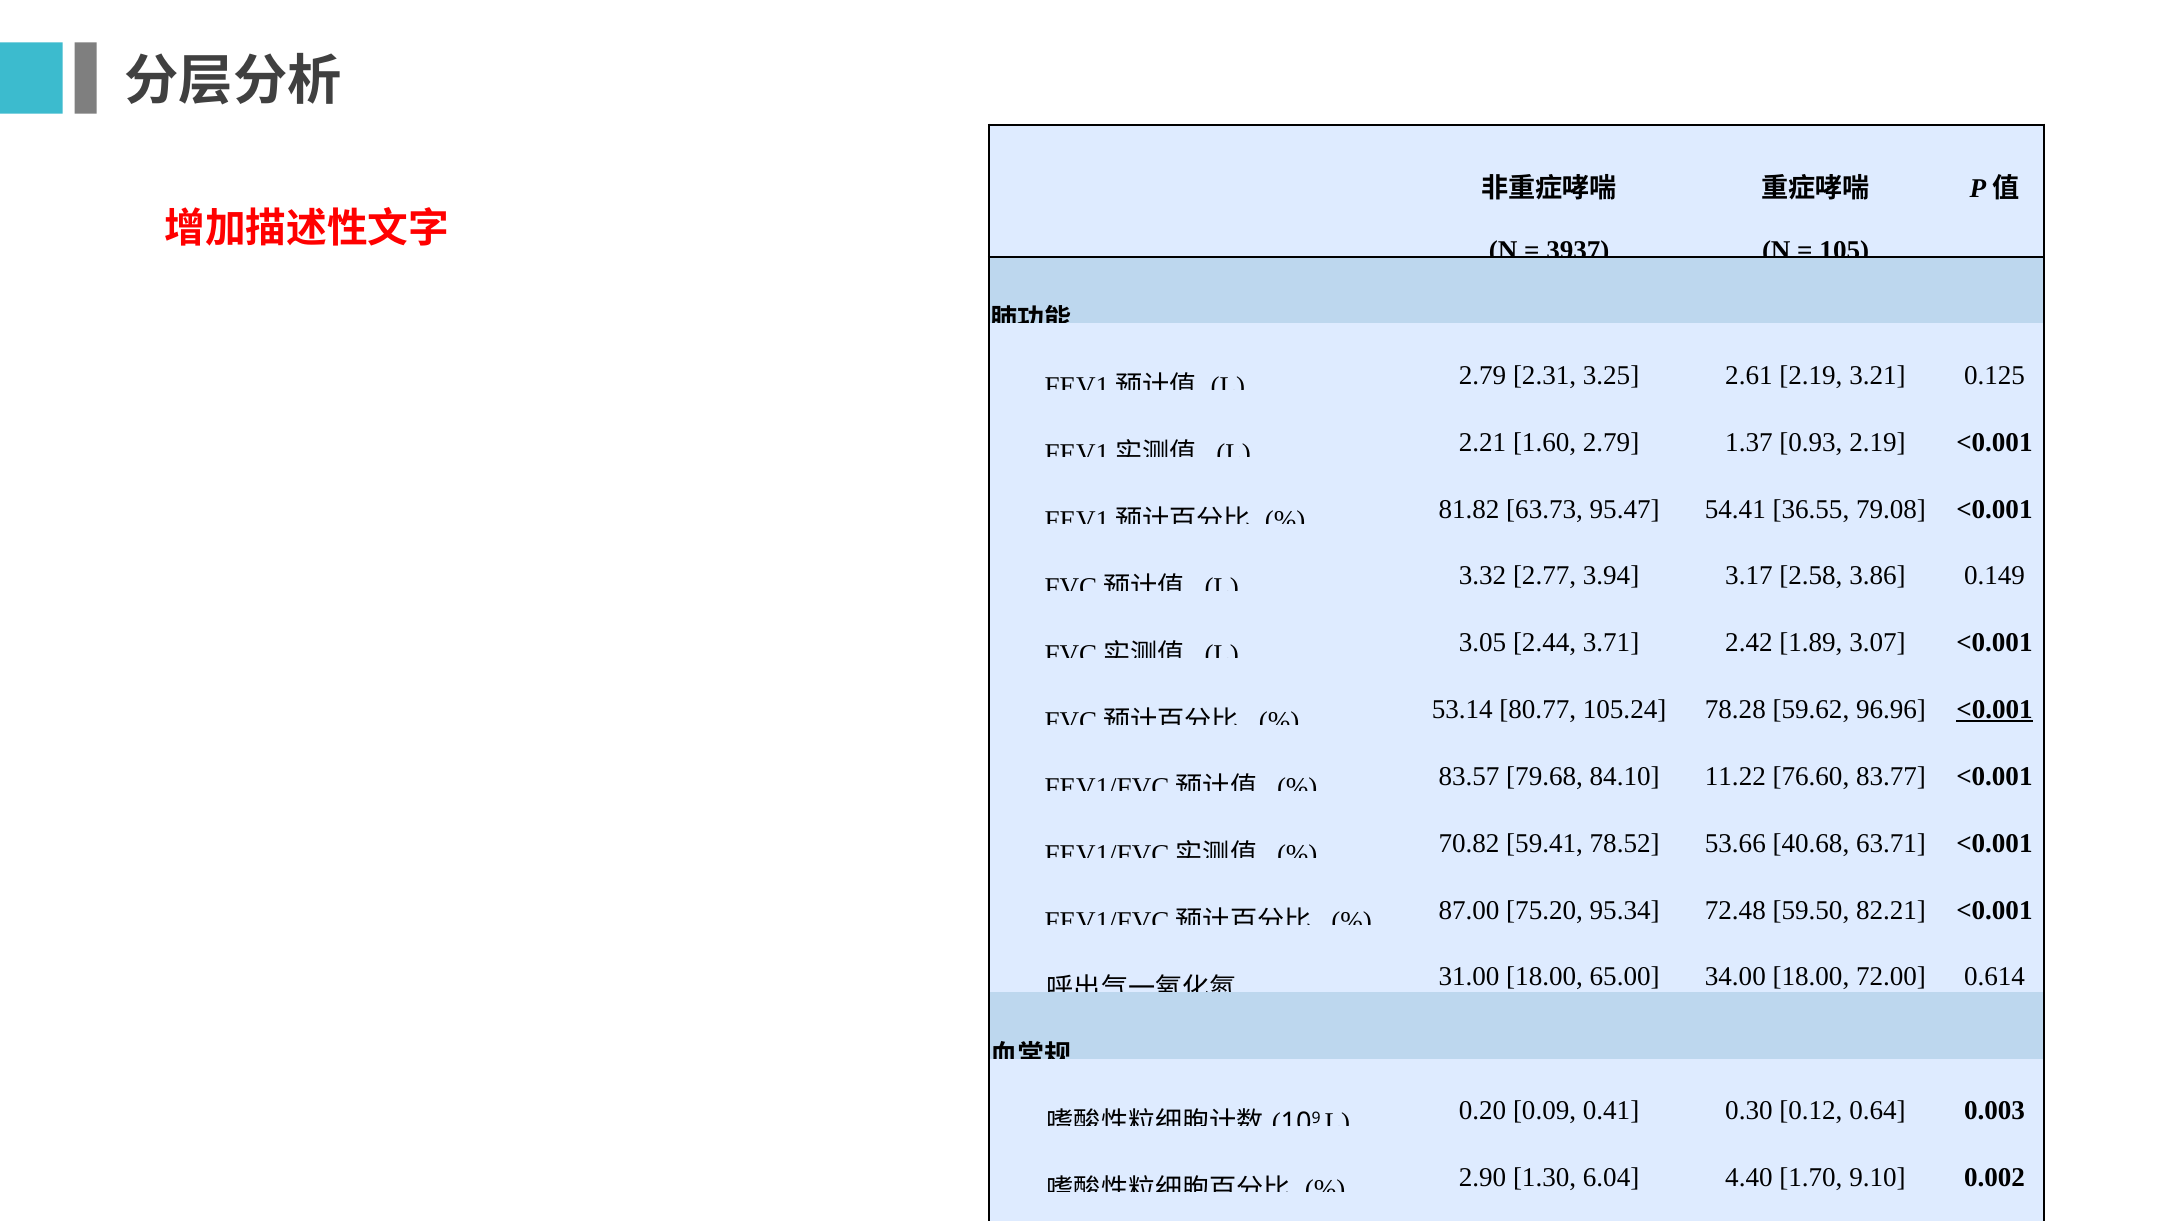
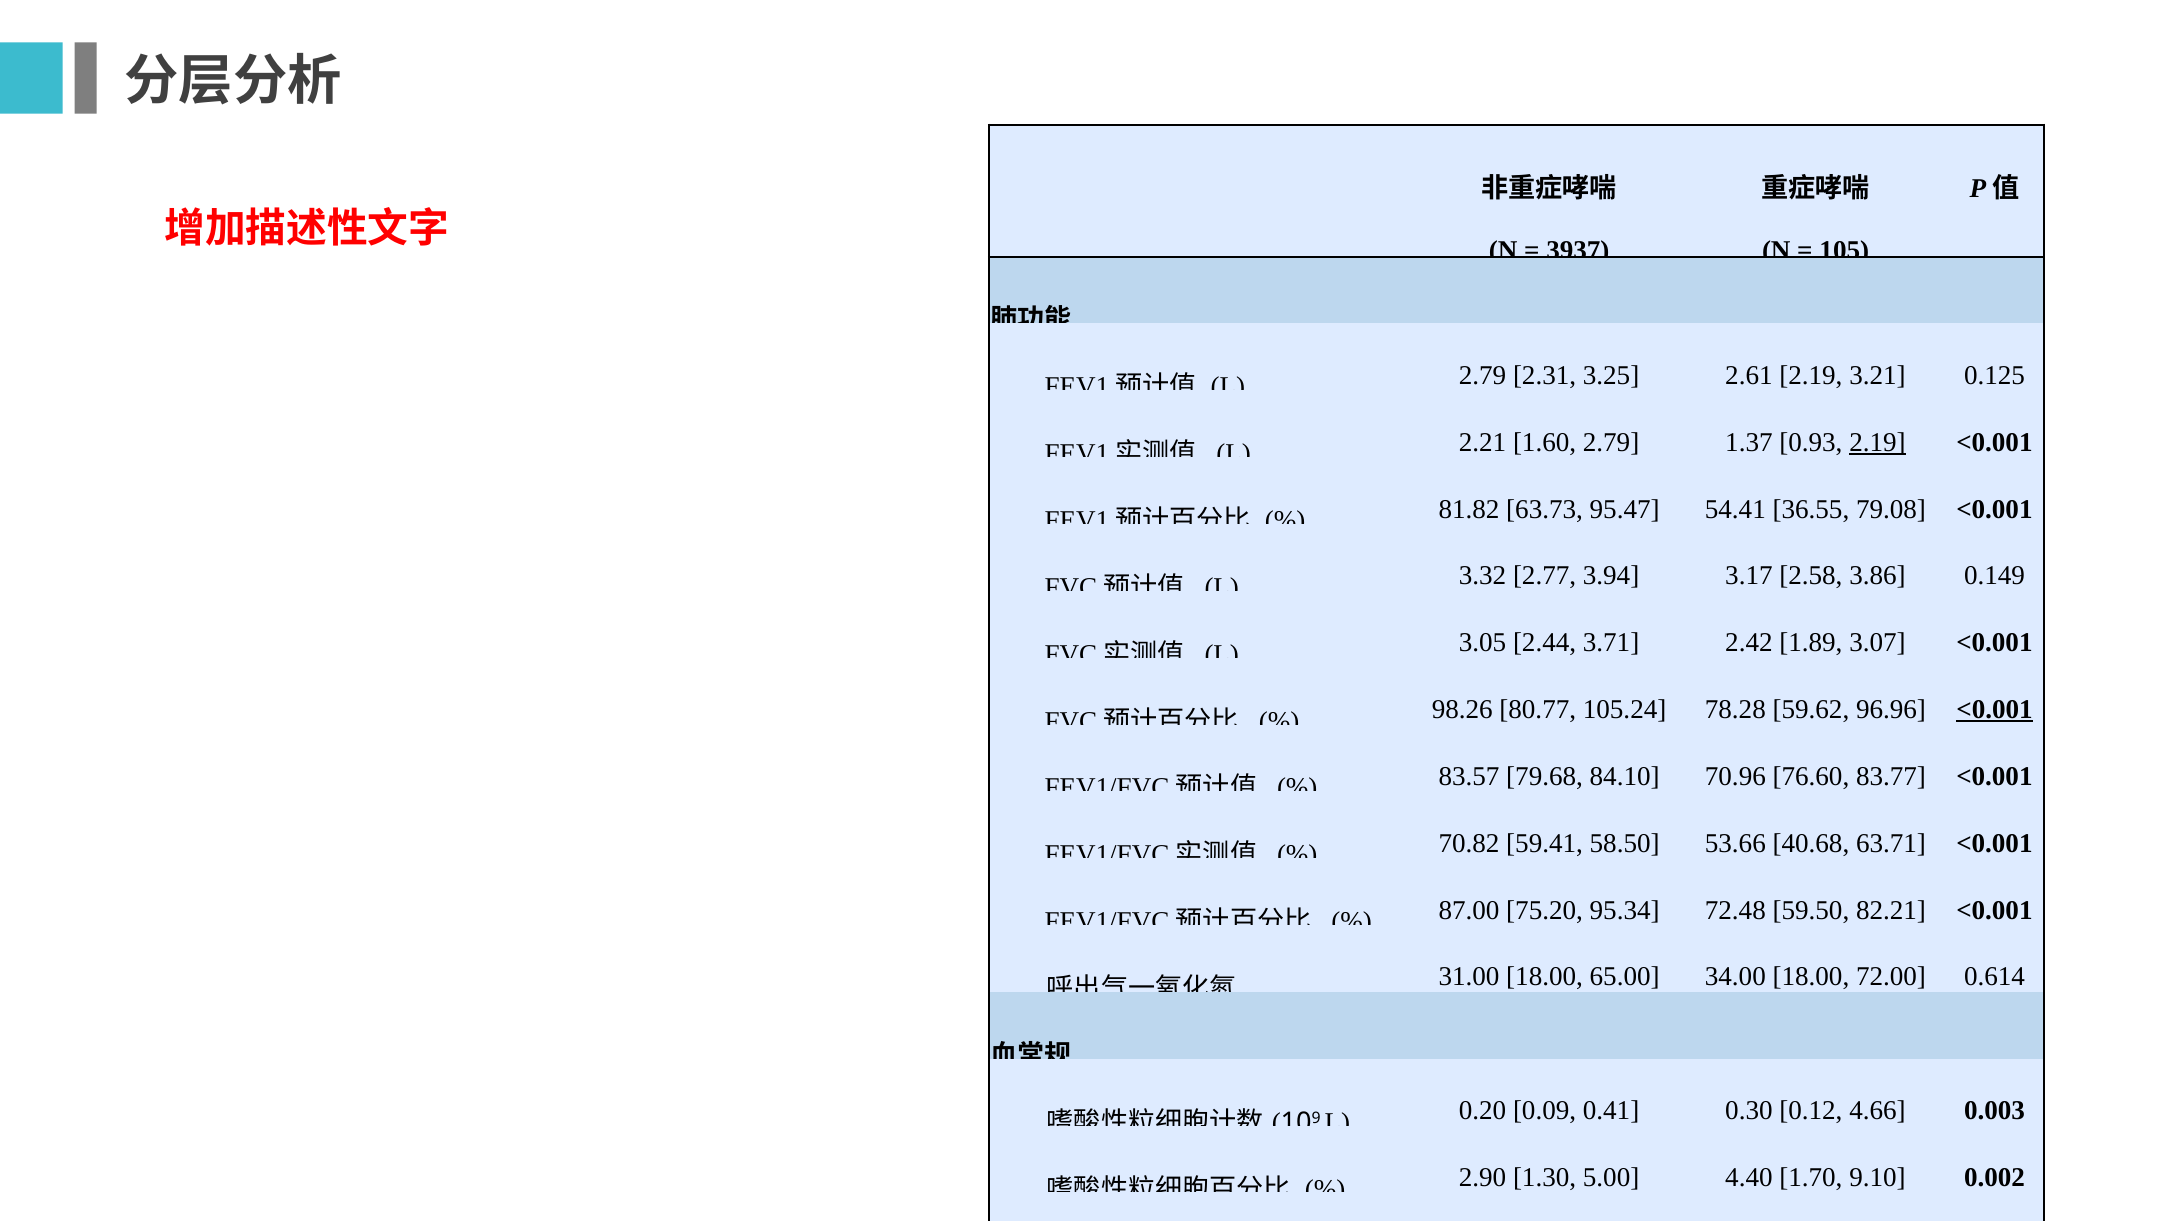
2.19 at (1877, 442) underline: none -> present
53.14: 53.14 -> 98.26
11.22: 11.22 -> 70.96
78.52: 78.52 -> 58.50
0.64: 0.64 -> 4.66
6.04: 6.04 -> 5.00
